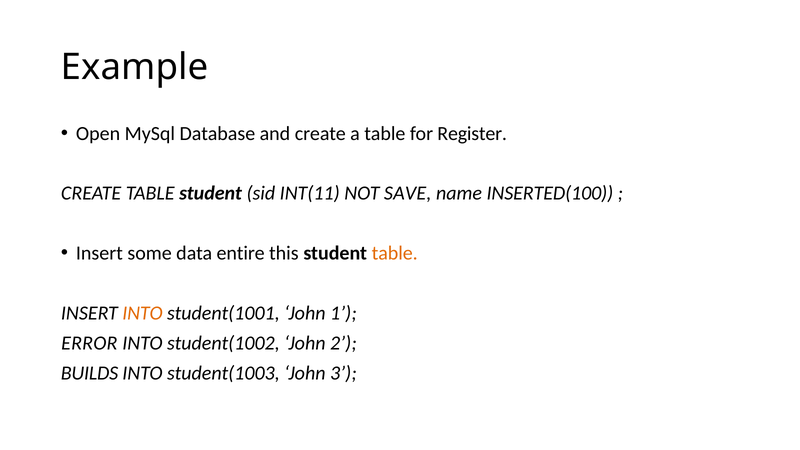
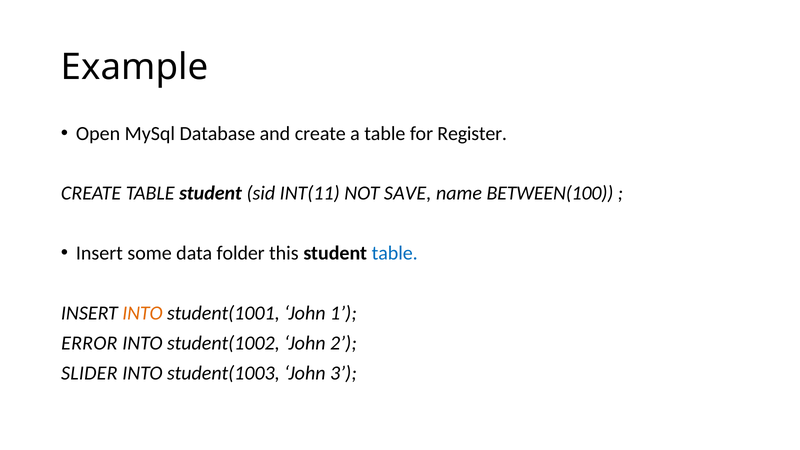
INSERTED(100: INSERTED(100 -> BETWEEN(100
entire: entire -> folder
table at (395, 253) colour: orange -> blue
BUILDS: BUILDS -> SLIDER
